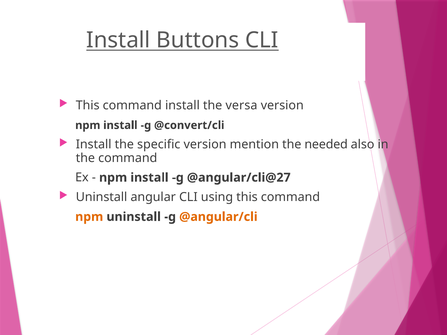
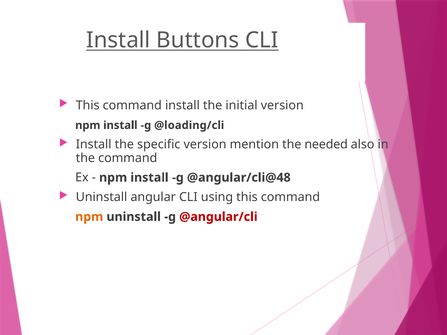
versa: versa -> initial
@convert/cli: @convert/cli -> @loading/cli
@angular/cli@27: @angular/cli@27 -> @angular/cli@48
@angular/cli colour: orange -> red
